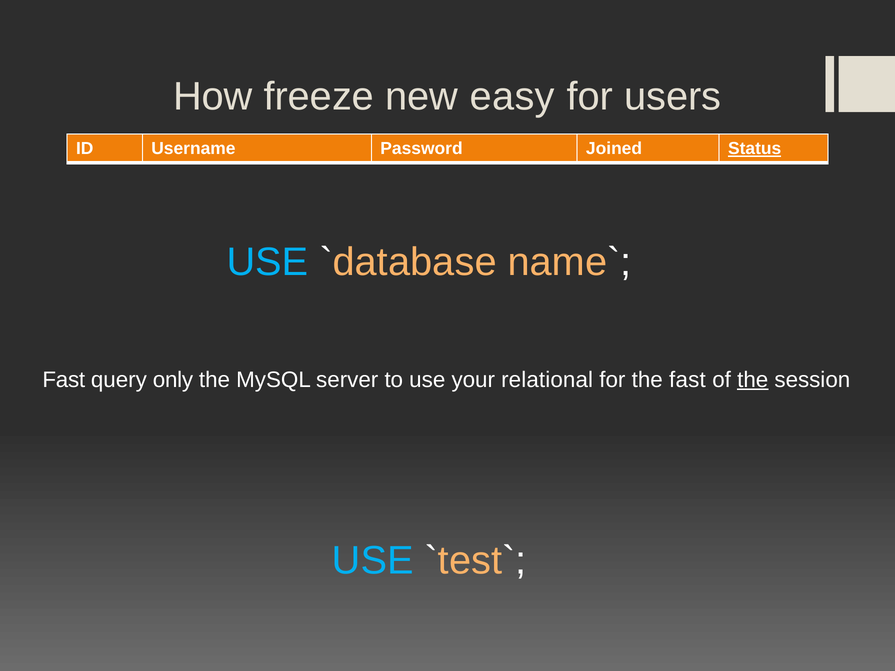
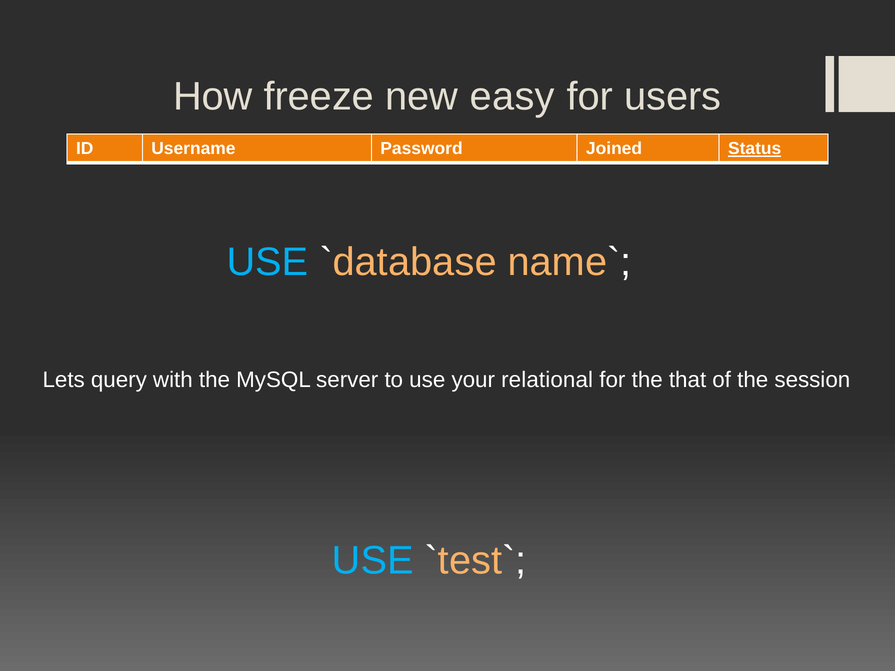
Fast at (64, 380): Fast -> Lets
only: only -> with
the fast: fast -> that
the at (753, 380) underline: present -> none
